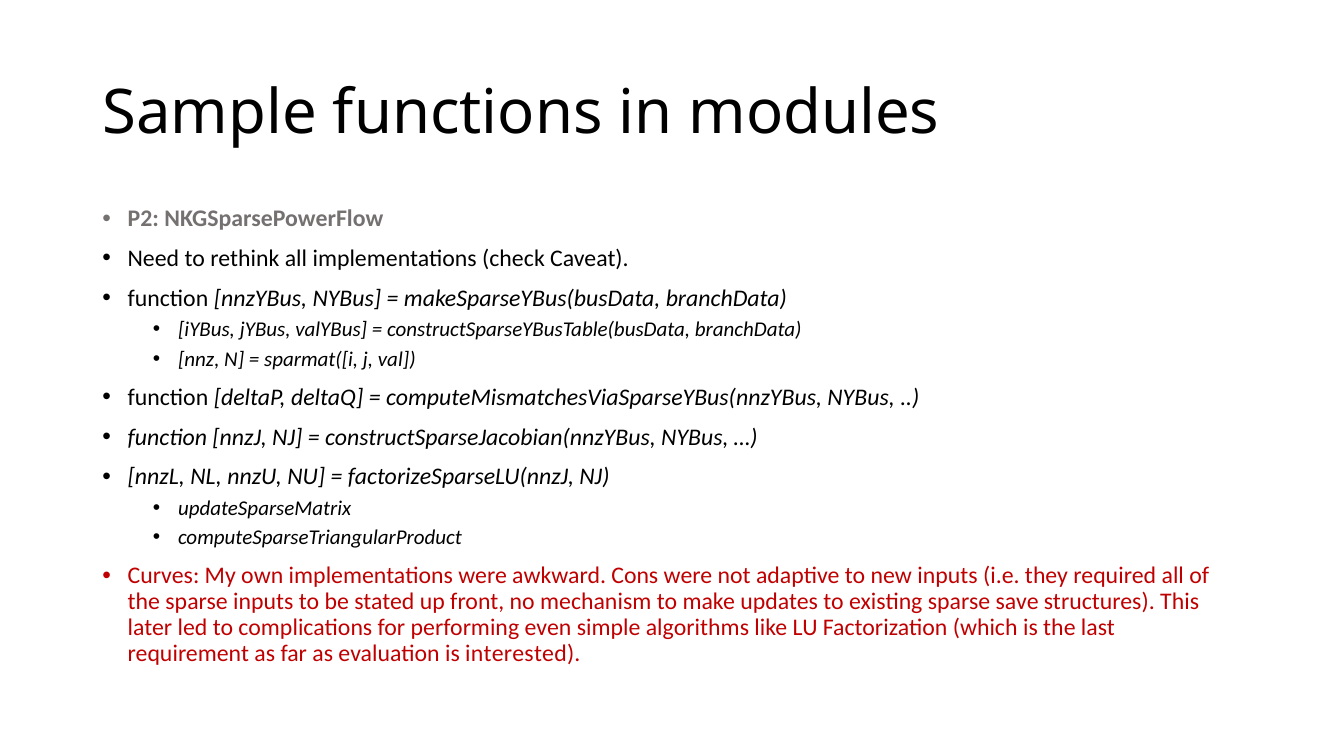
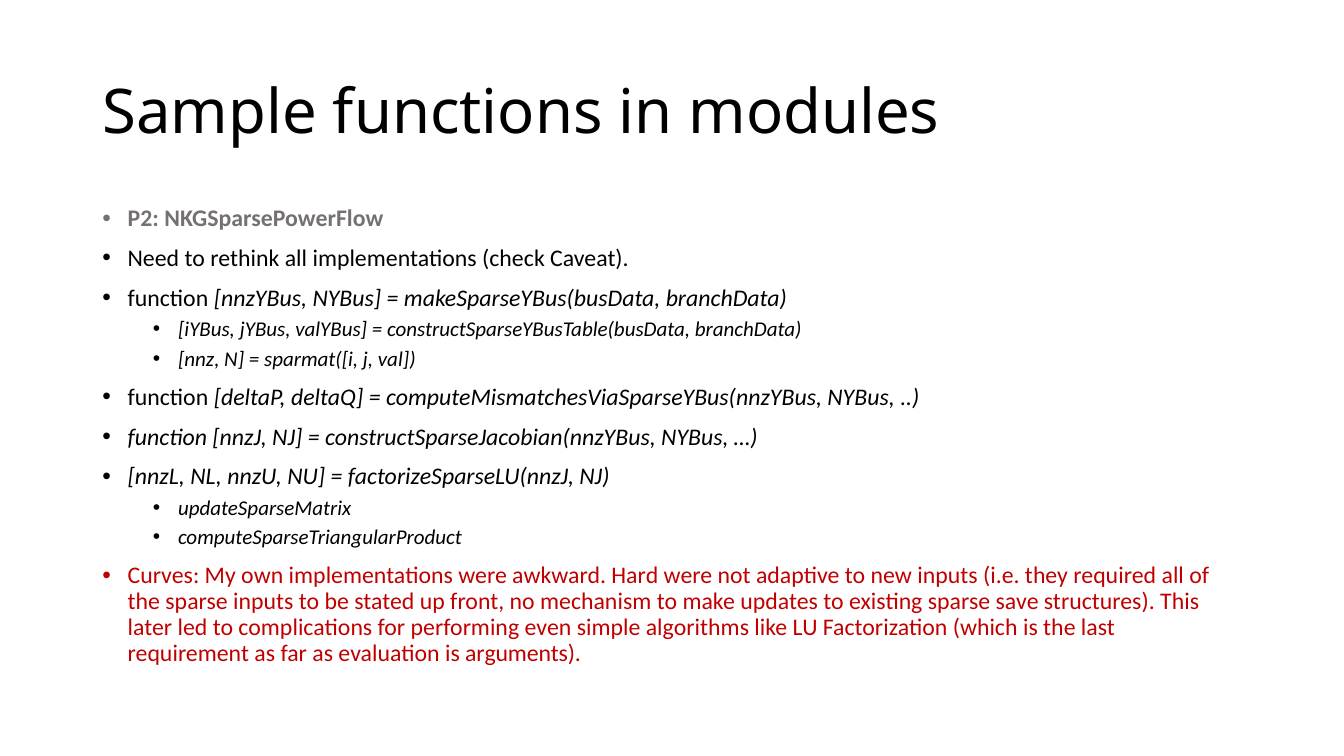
Cons: Cons -> Hard
interested: interested -> arguments
